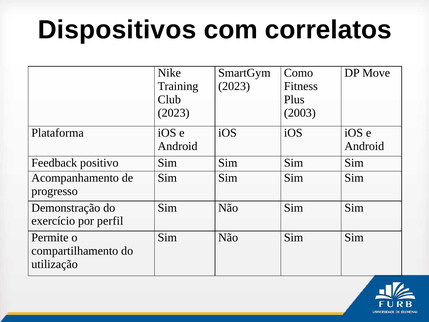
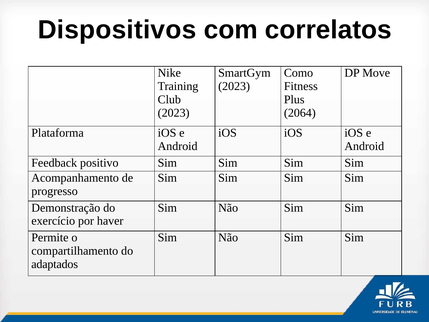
2003: 2003 -> 2064
perfil: perfil -> haver
utilização: utilização -> adaptados
